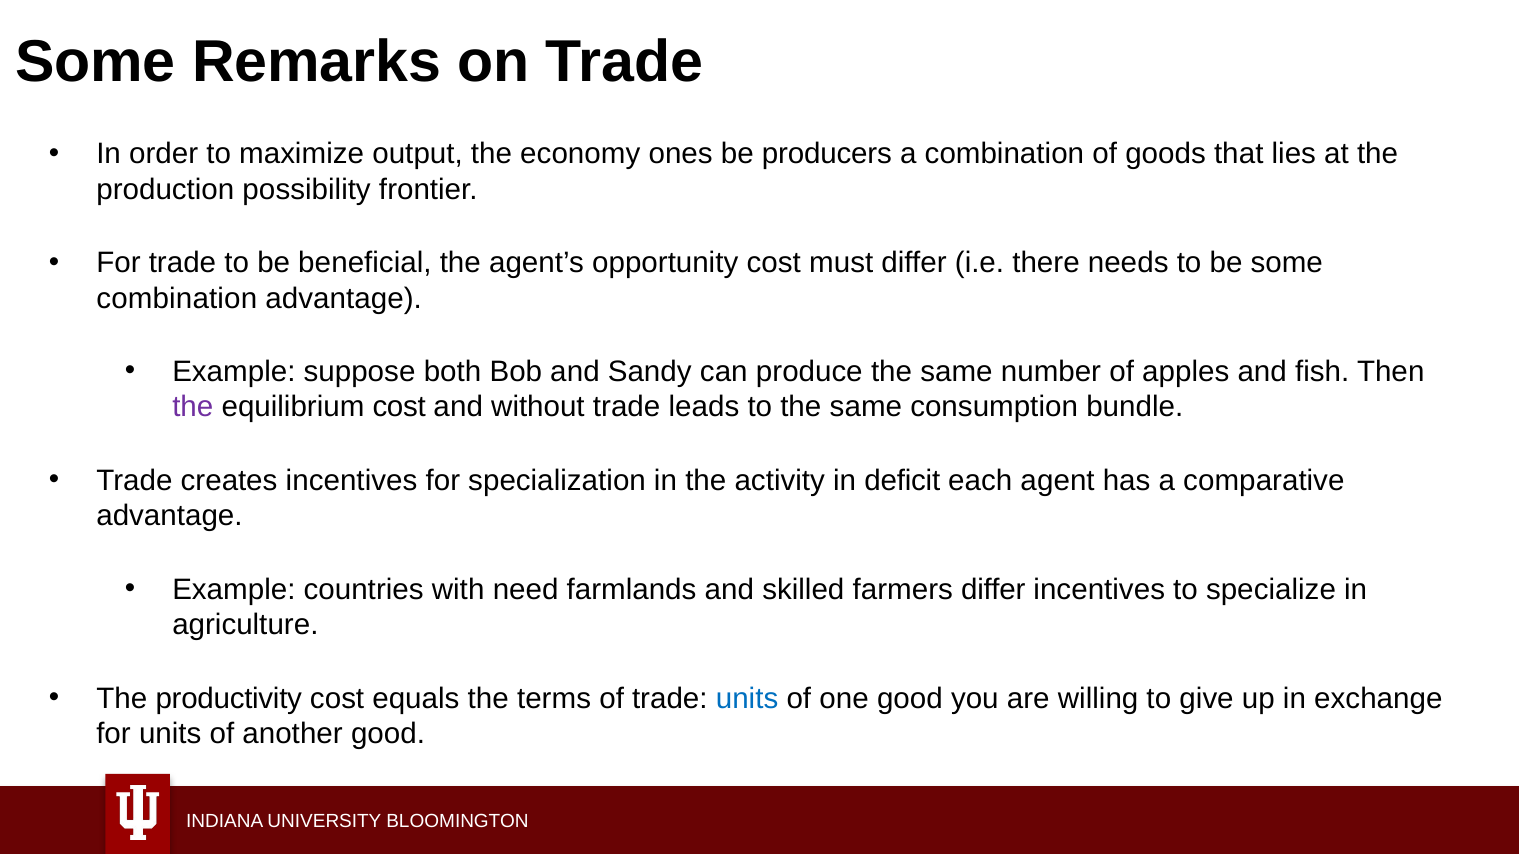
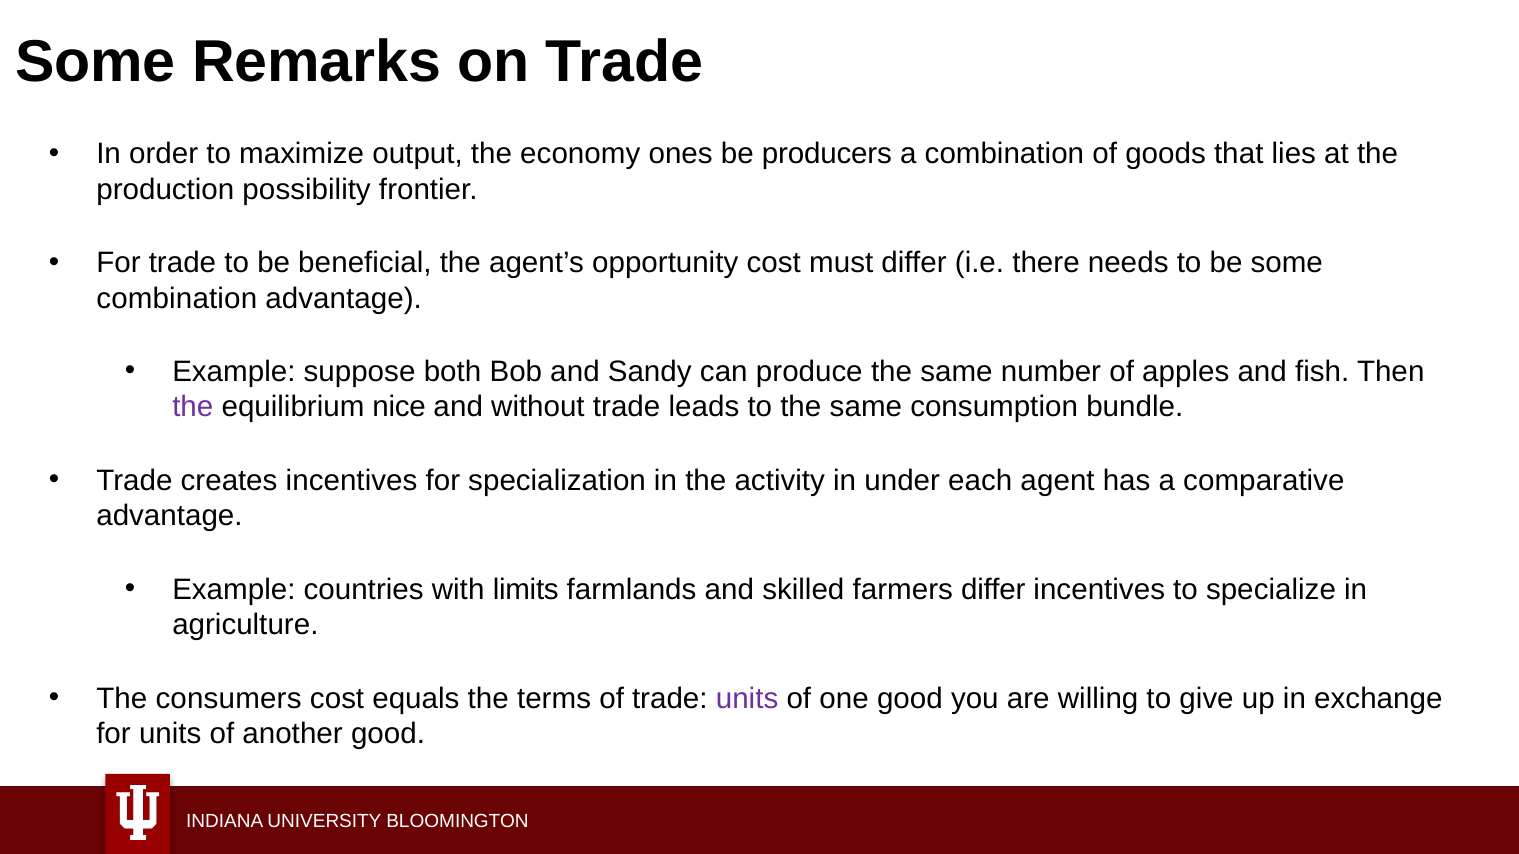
equilibrium cost: cost -> nice
deficit: deficit -> under
need: need -> limits
productivity: productivity -> consumers
units at (747, 699) colour: blue -> purple
